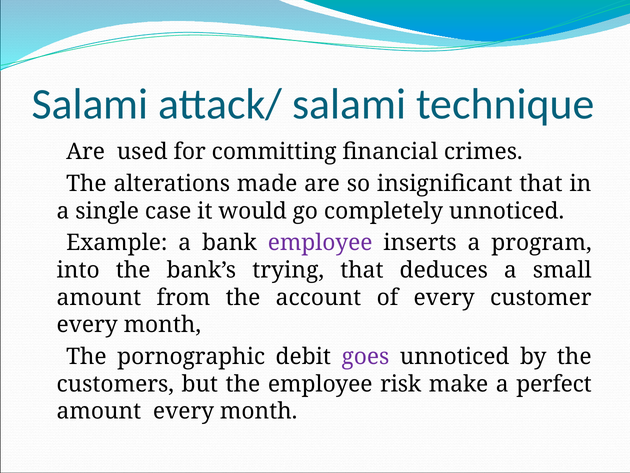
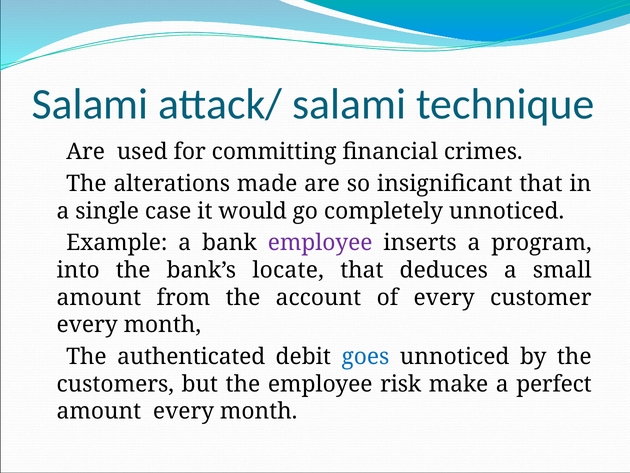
trying: trying -> locate
pornographic: pornographic -> authenticated
goes colour: purple -> blue
